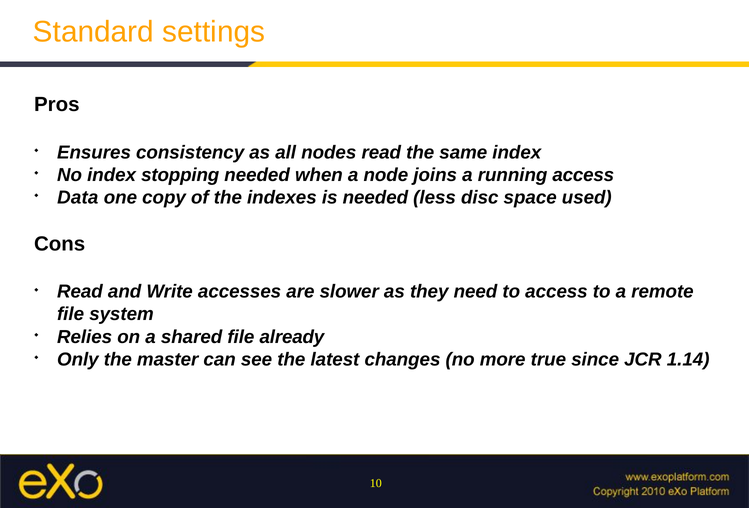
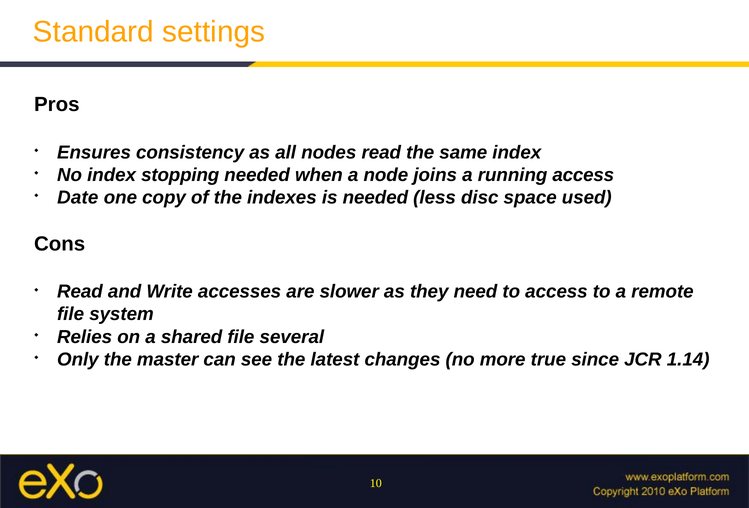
Data: Data -> Date
already: already -> several
